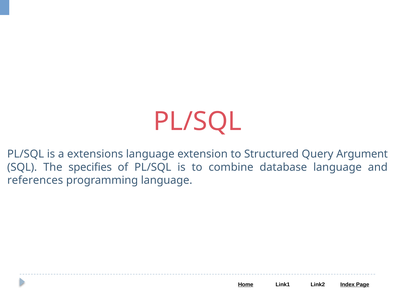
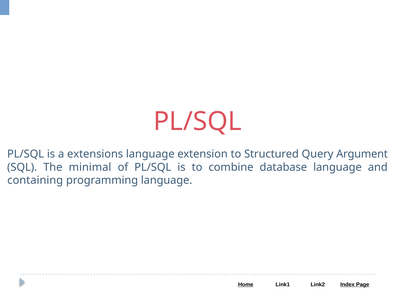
specifies: specifies -> minimal
references: references -> containing
